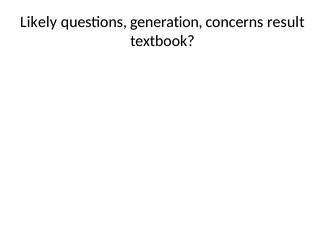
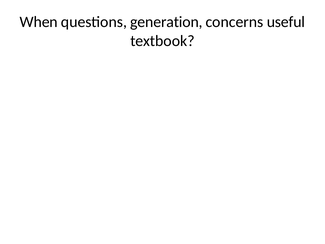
Likely: Likely -> When
result: result -> useful
